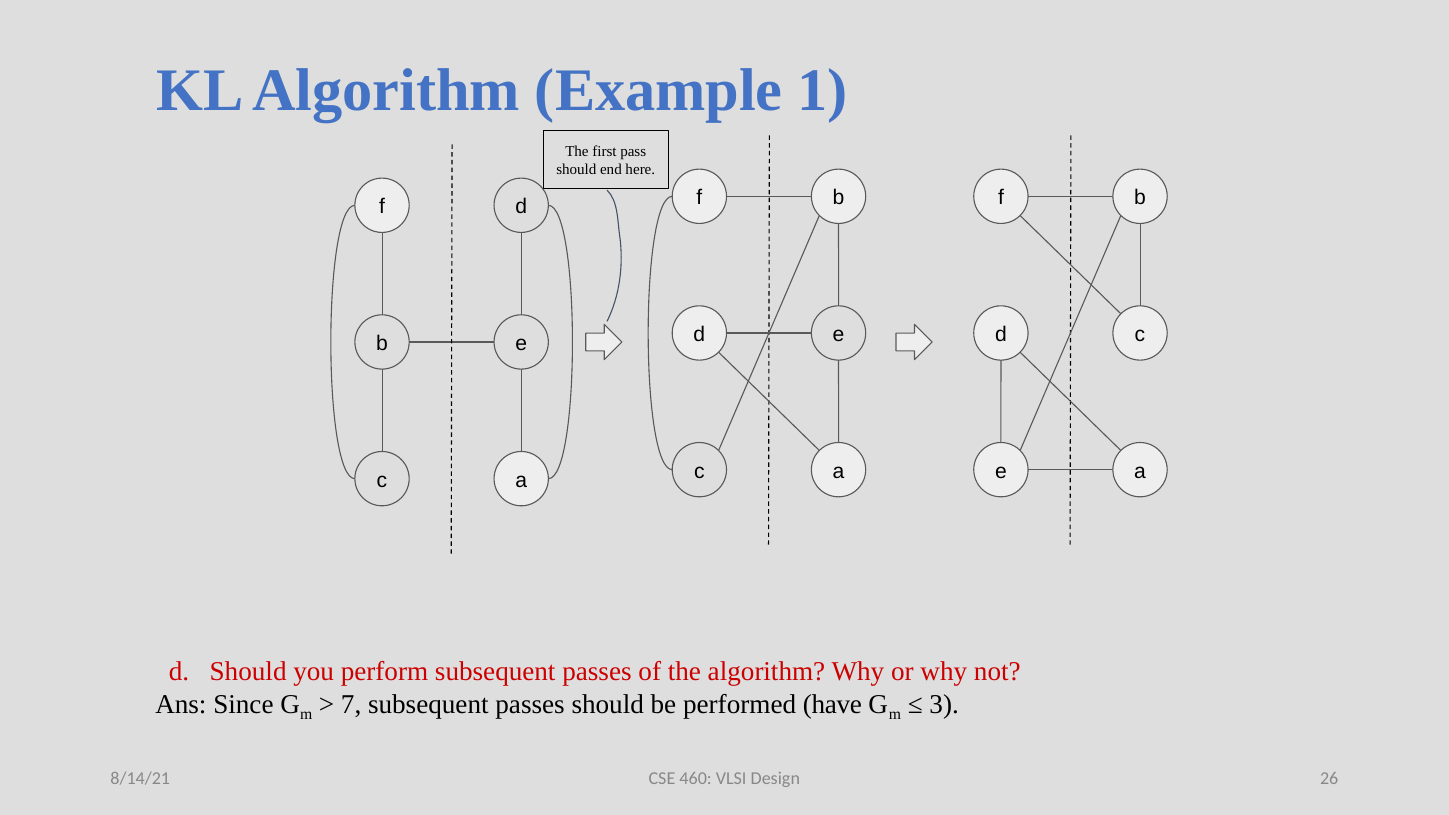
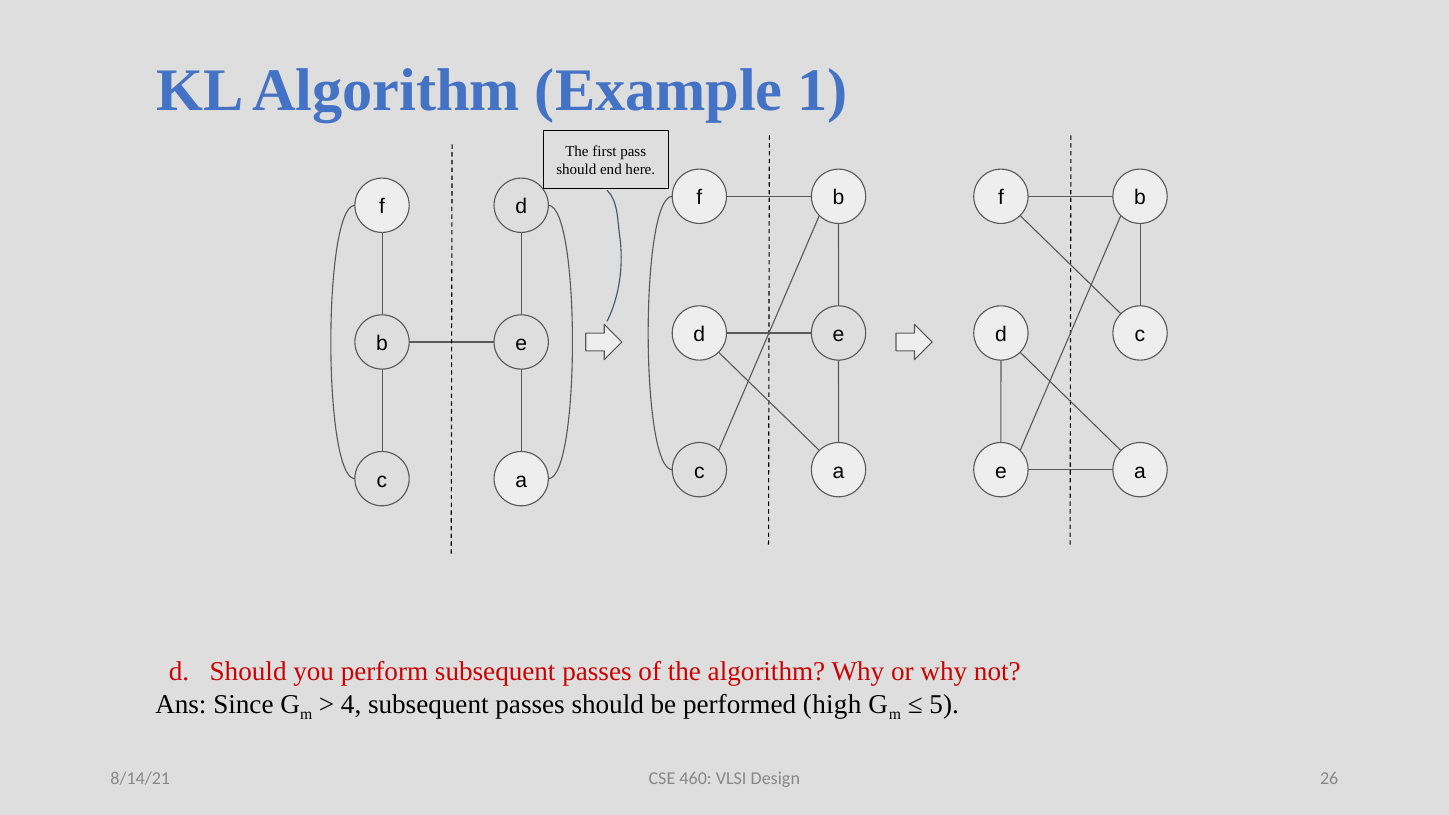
7: 7 -> 4
have: have -> high
3: 3 -> 5
